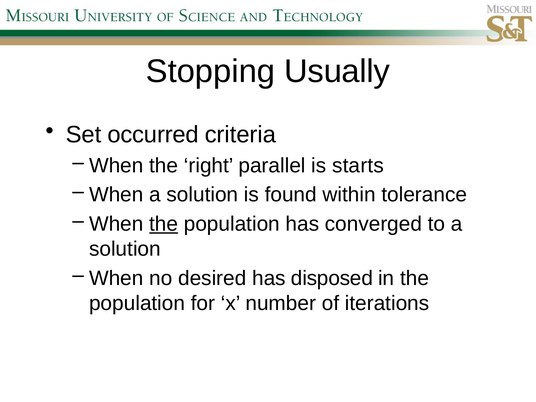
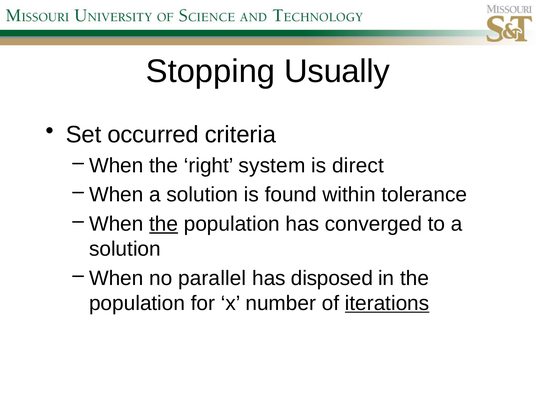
parallel: parallel -> system
starts: starts -> direct
desired: desired -> parallel
iterations underline: none -> present
